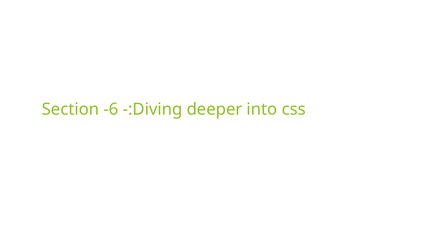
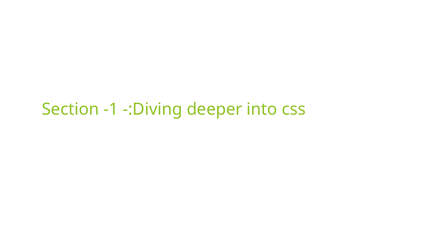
-6: -6 -> -1
